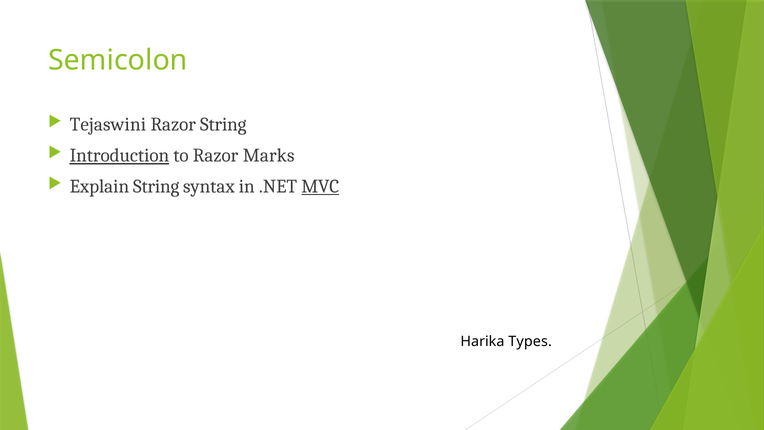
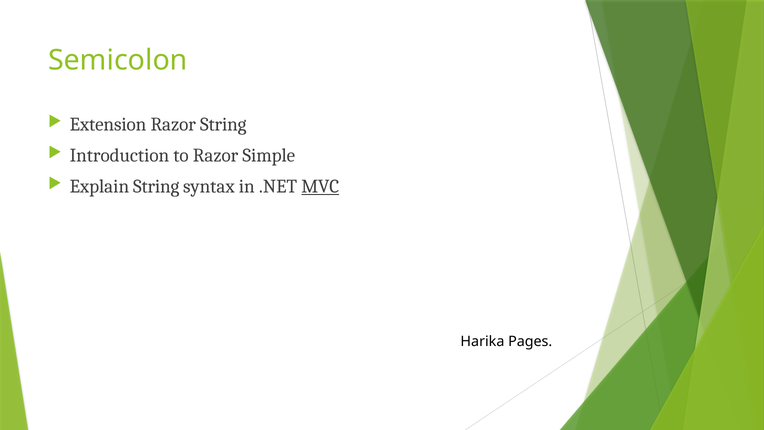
Tejaswini: Tejaswini -> Extension
Introduction underline: present -> none
Marks: Marks -> Simple
Types: Types -> Pages
